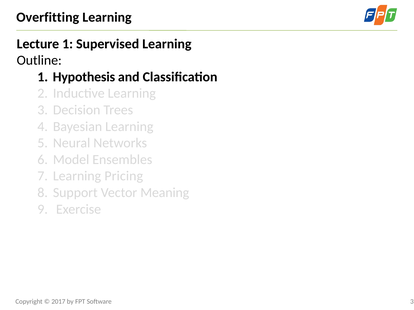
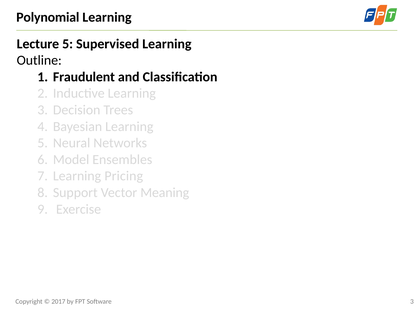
Overfitting: Overfitting -> Polynomial
Lecture 1: 1 -> 5
Hypothesis: Hypothesis -> Fraudulent
